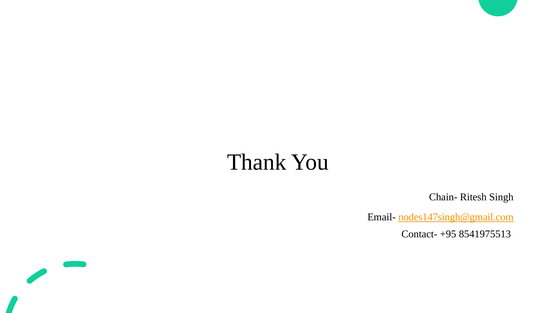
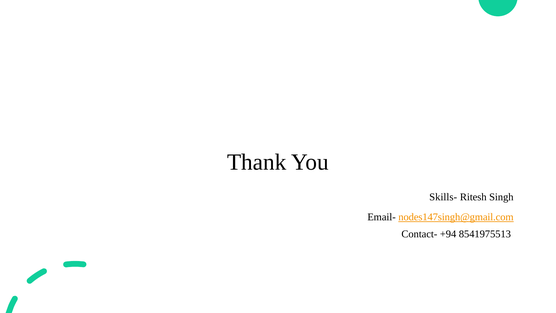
Chain-: Chain- -> Skills-
+95: +95 -> +94
